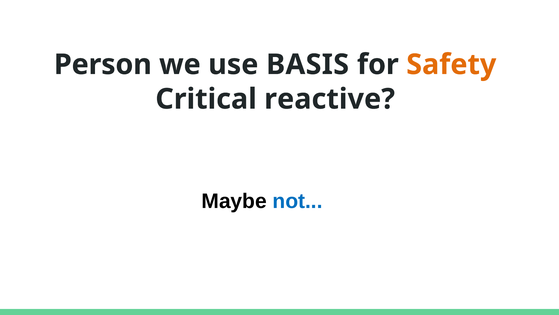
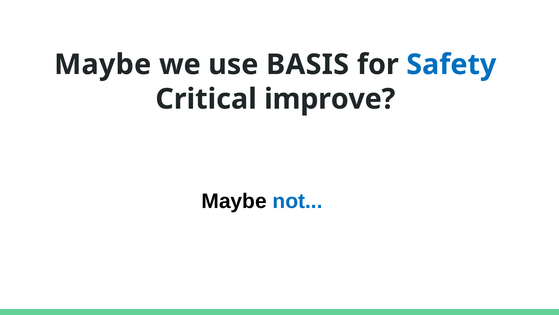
Person at (103, 64): Person -> Maybe
Safety colour: orange -> blue
reactive: reactive -> improve
